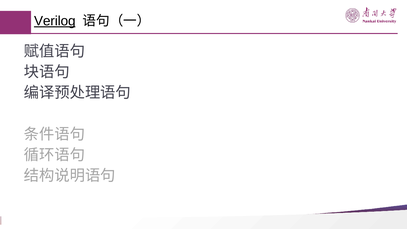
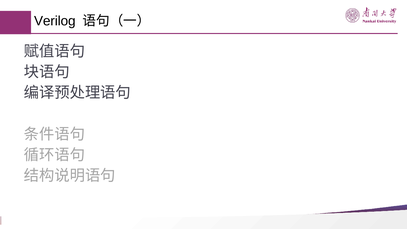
Verilog underline: present -> none
